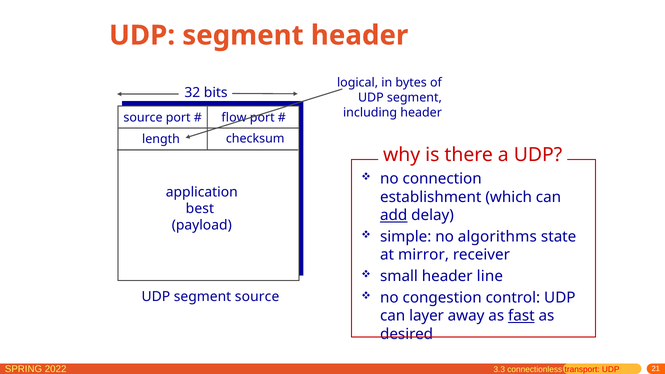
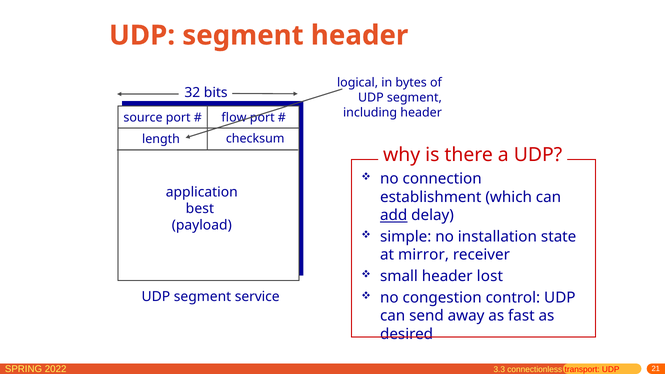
algorithms: algorithms -> installation
line: line -> lost
segment source: source -> service
layer: layer -> send
fast underline: present -> none
